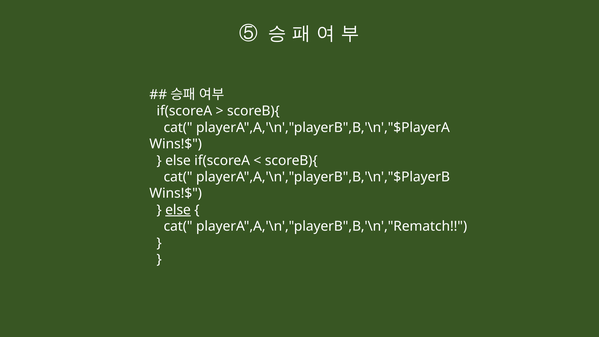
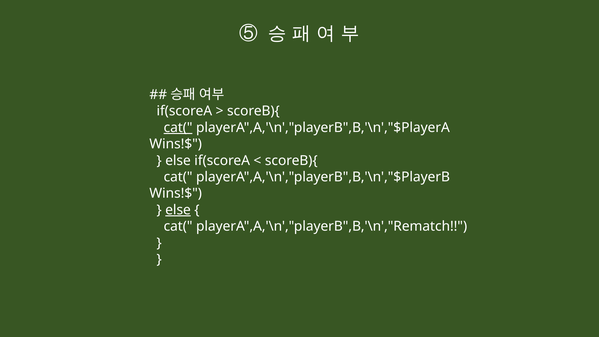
cat( at (178, 128) underline: none -> present
